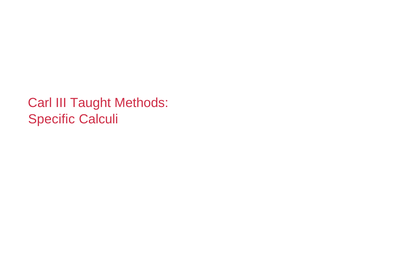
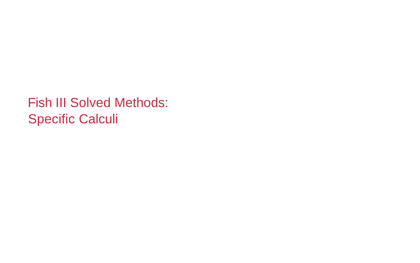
Carl: Carl -> Fish
Taught: Taught -> Solved
